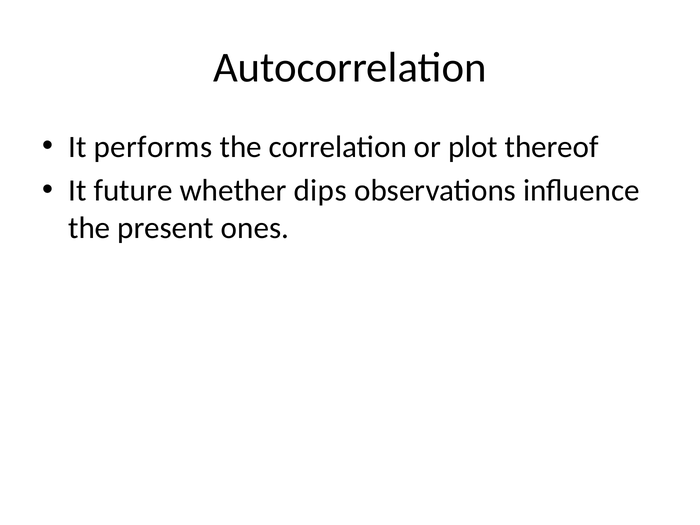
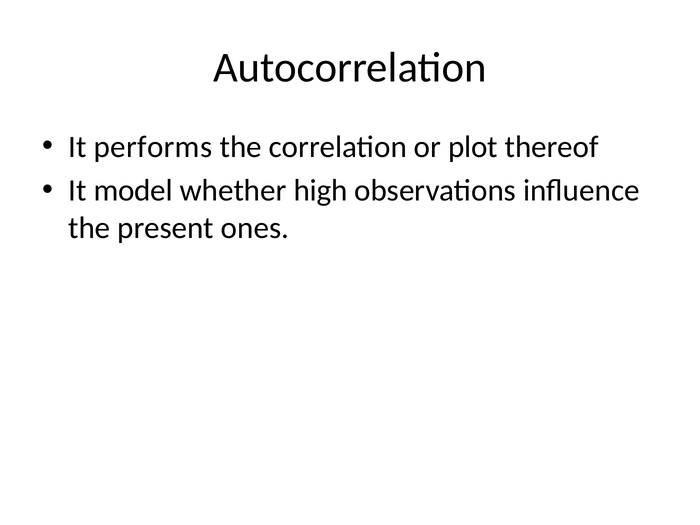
future: future -> model
dips: dips -> high
